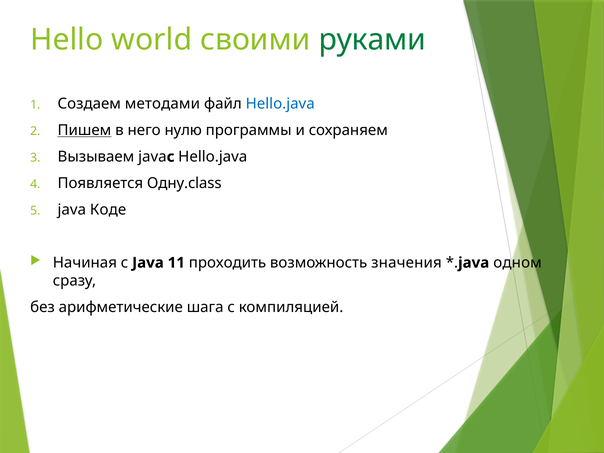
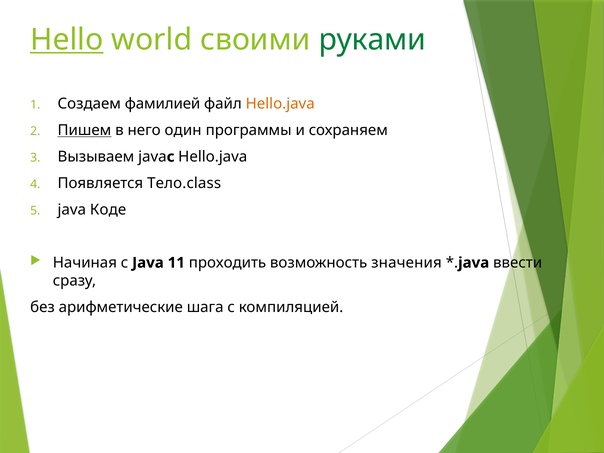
Hello underline: none -> present
методами: методами -> фамилией
Hello.java at (280, 104) colour: blue -> orange
нулю: нулю -> один
Одну.class: Одну.class -> Тело.class
одном: одном -> ввести
